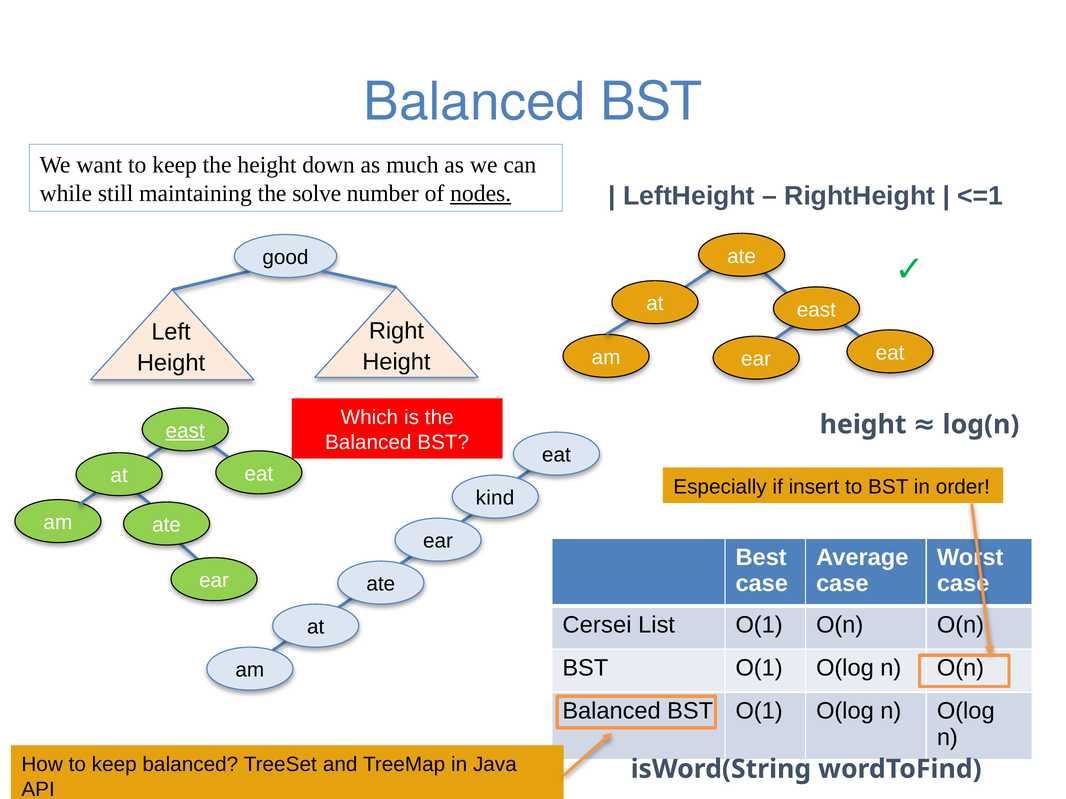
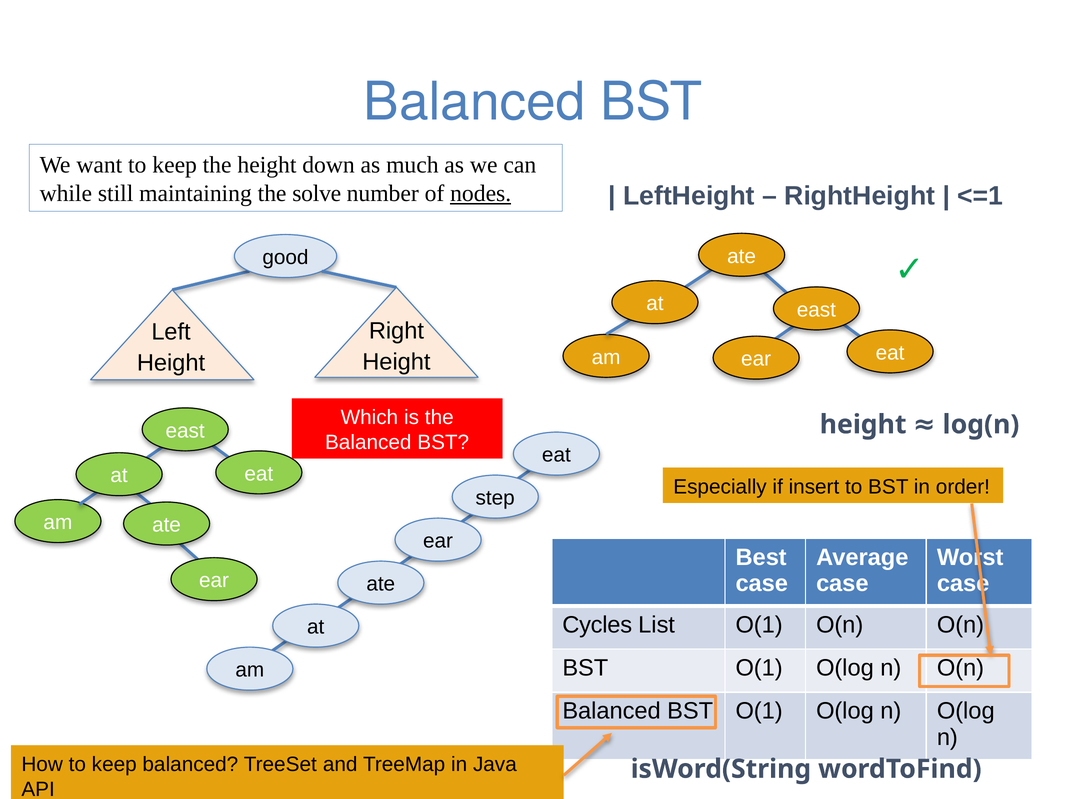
east at (185, 431) underline: present -> none
kind: kind -> step
Cersei: Cersei -> Cycles
